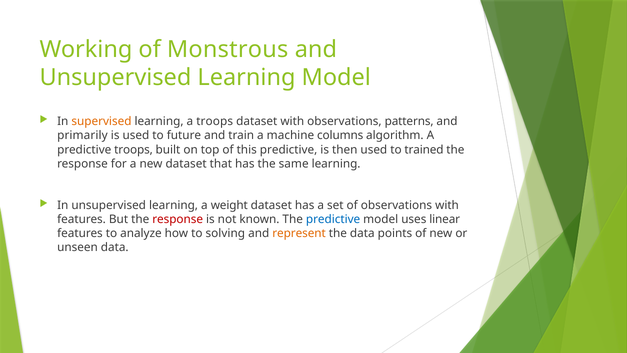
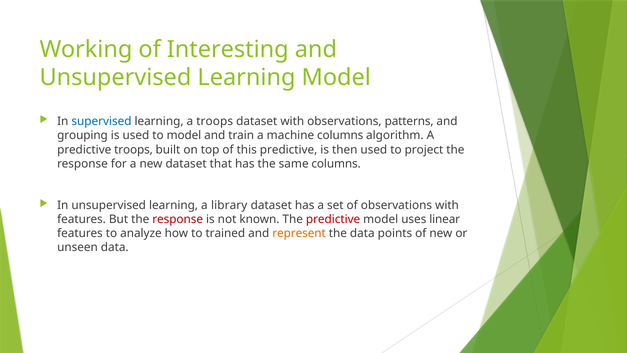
Monstrous: Monstrous -> Interesting
supervised colour: orange -> blue
primarily: primarily -> grouping
to future: future -> model
trained: trained -> project
same learning: learning -> columns
weight: weight -> library
predictive at (333, 219) colour: blue -> red
solving: solving -> trained
